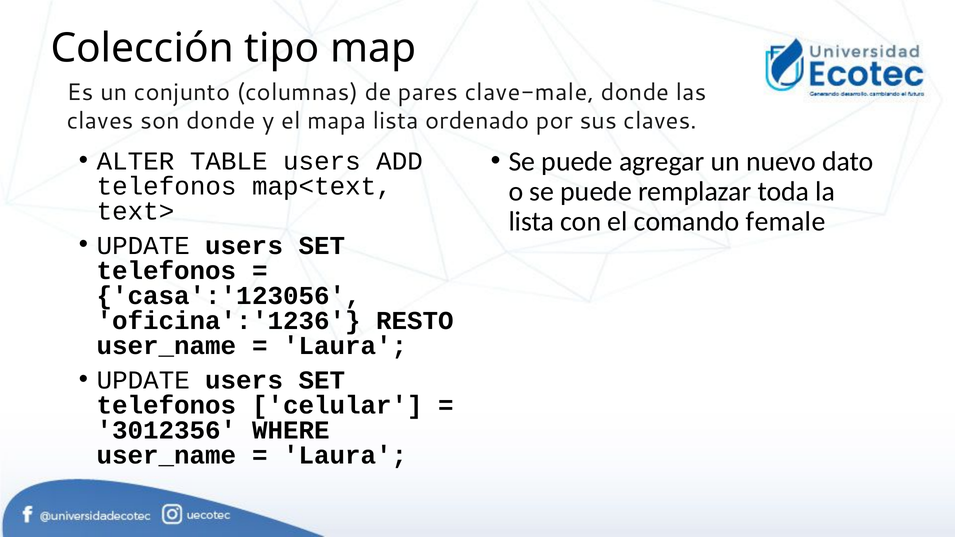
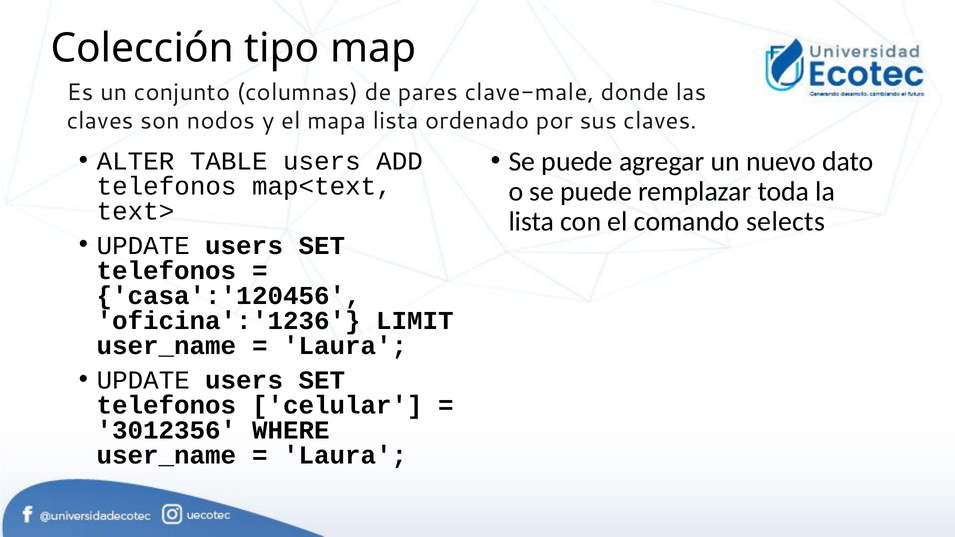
son donde: donde -> nodos
female: female -> selects
casa':'123056: casa':'123056 -> casa':'120456
RESTO: RESTO -> LIMIT
